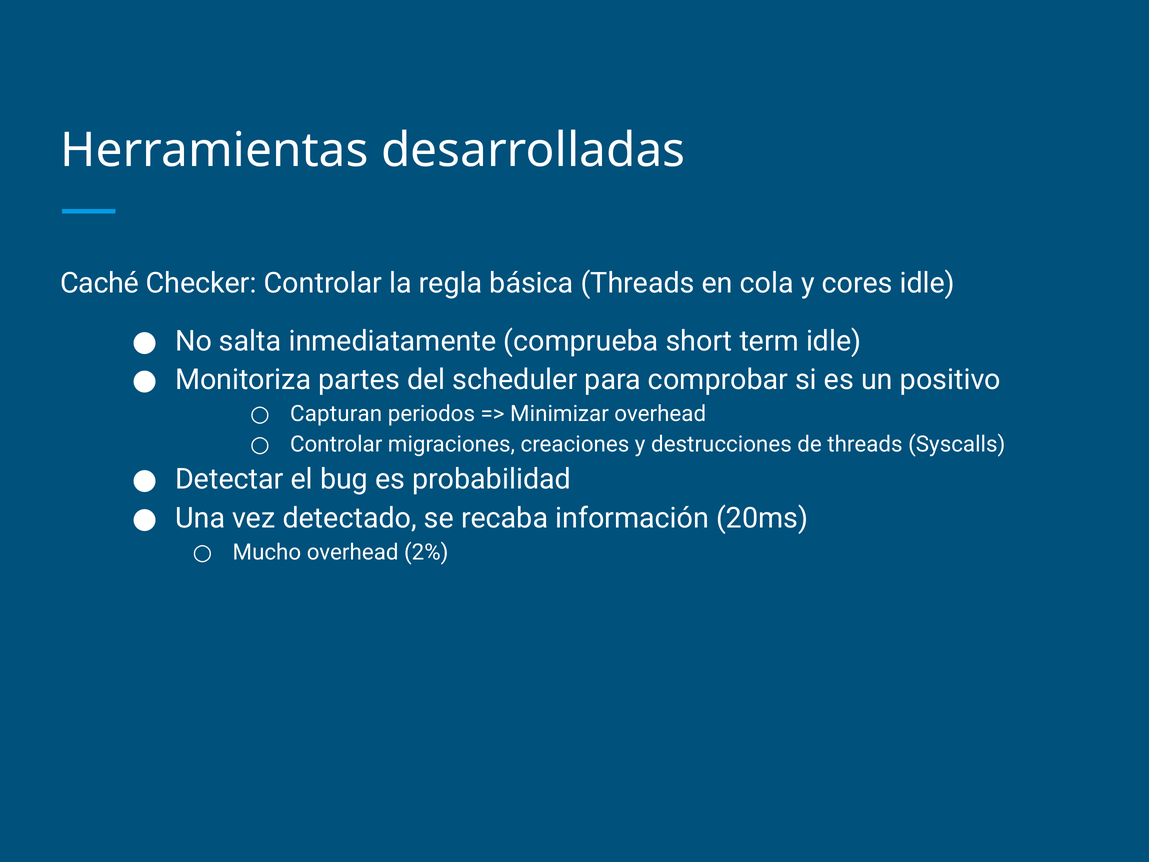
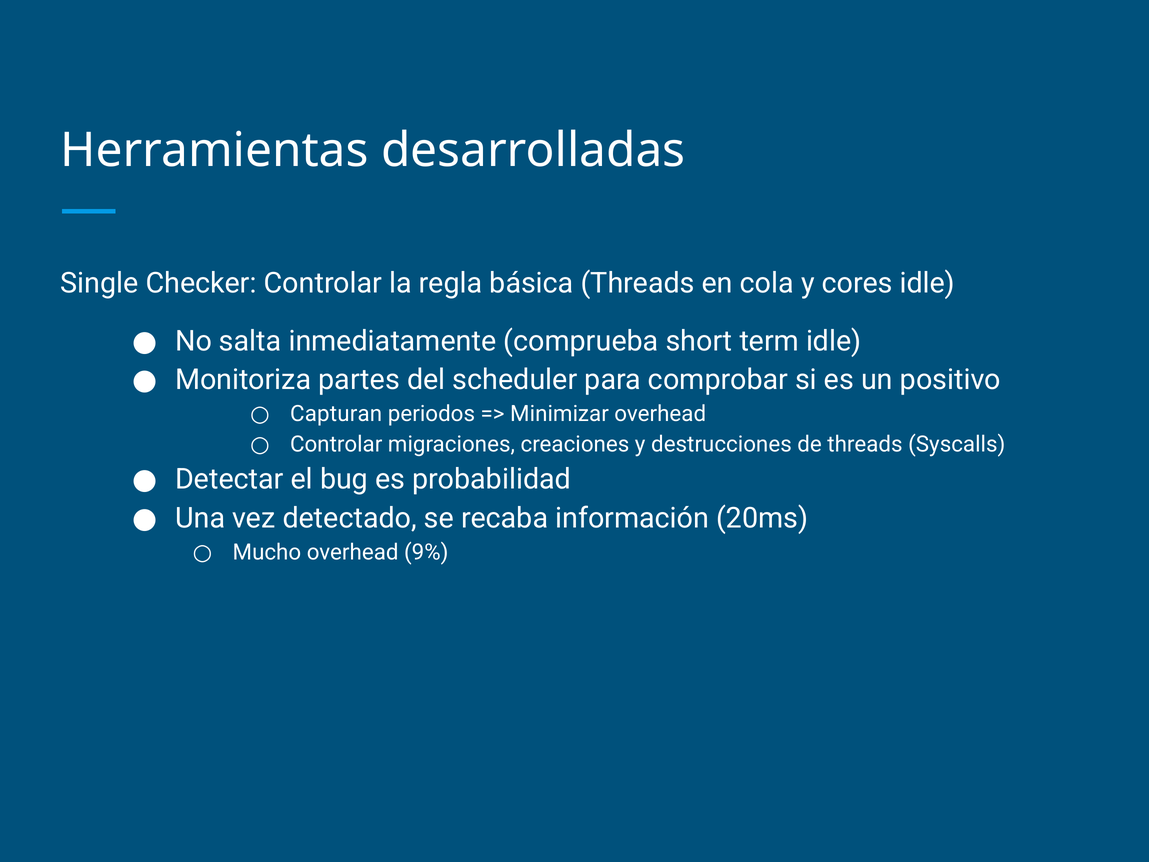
Caché: Caché -> Single
2%: 2% -> 9%
